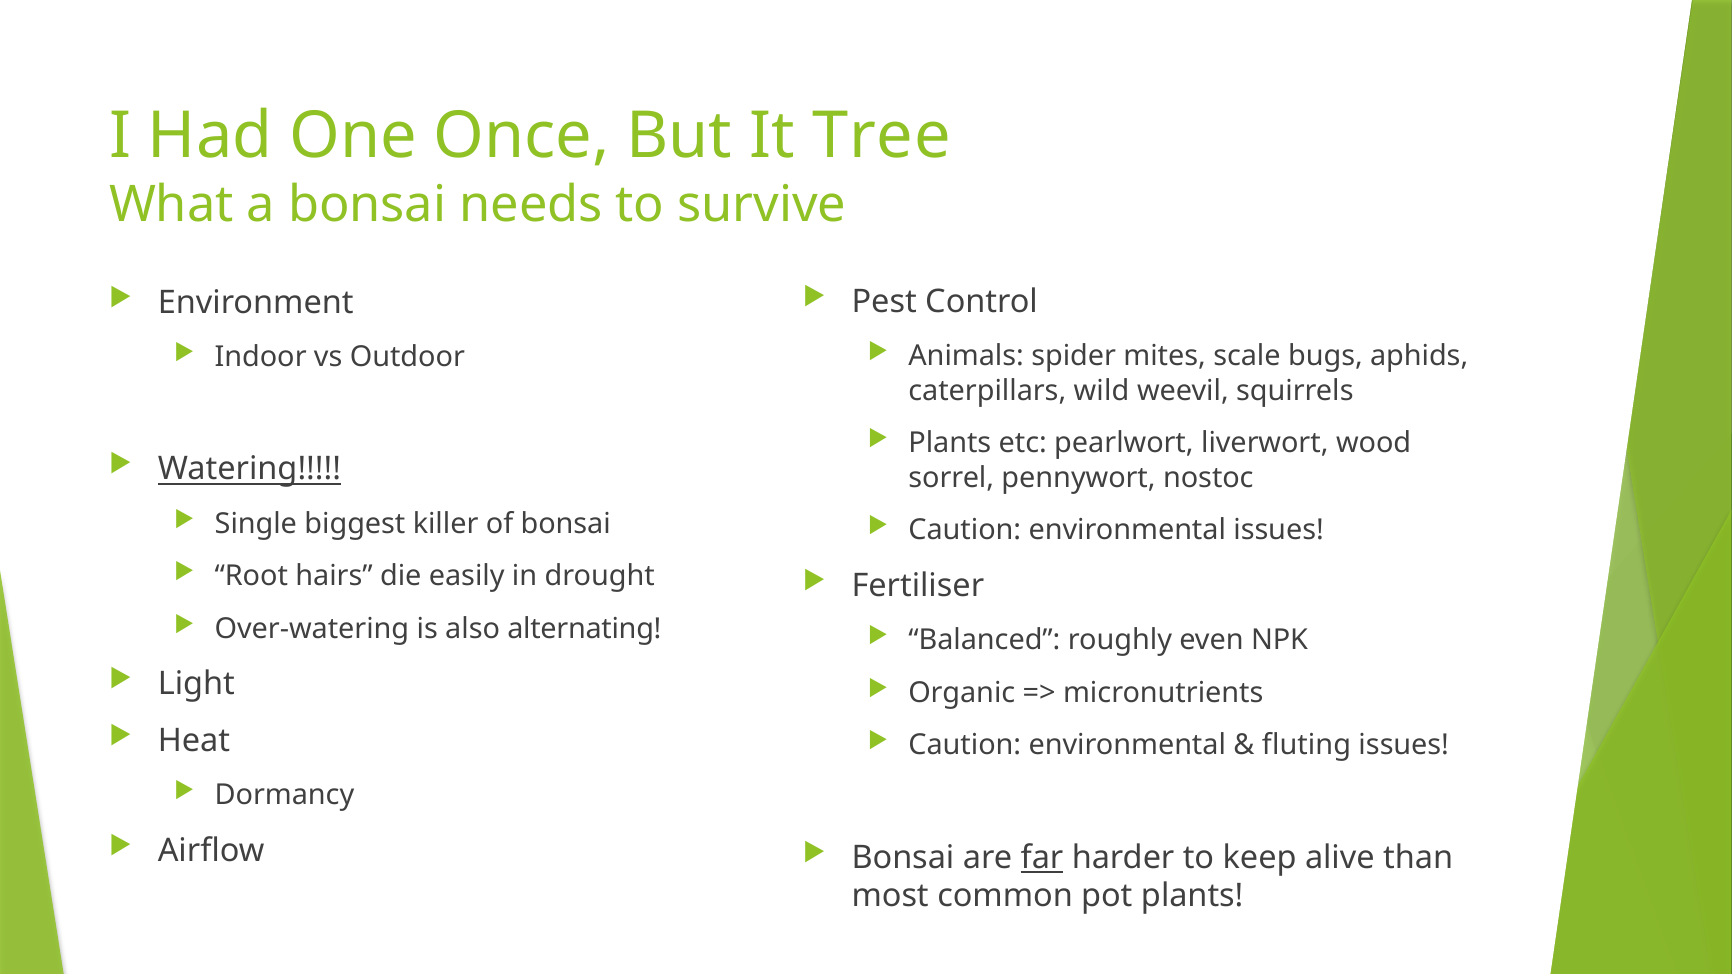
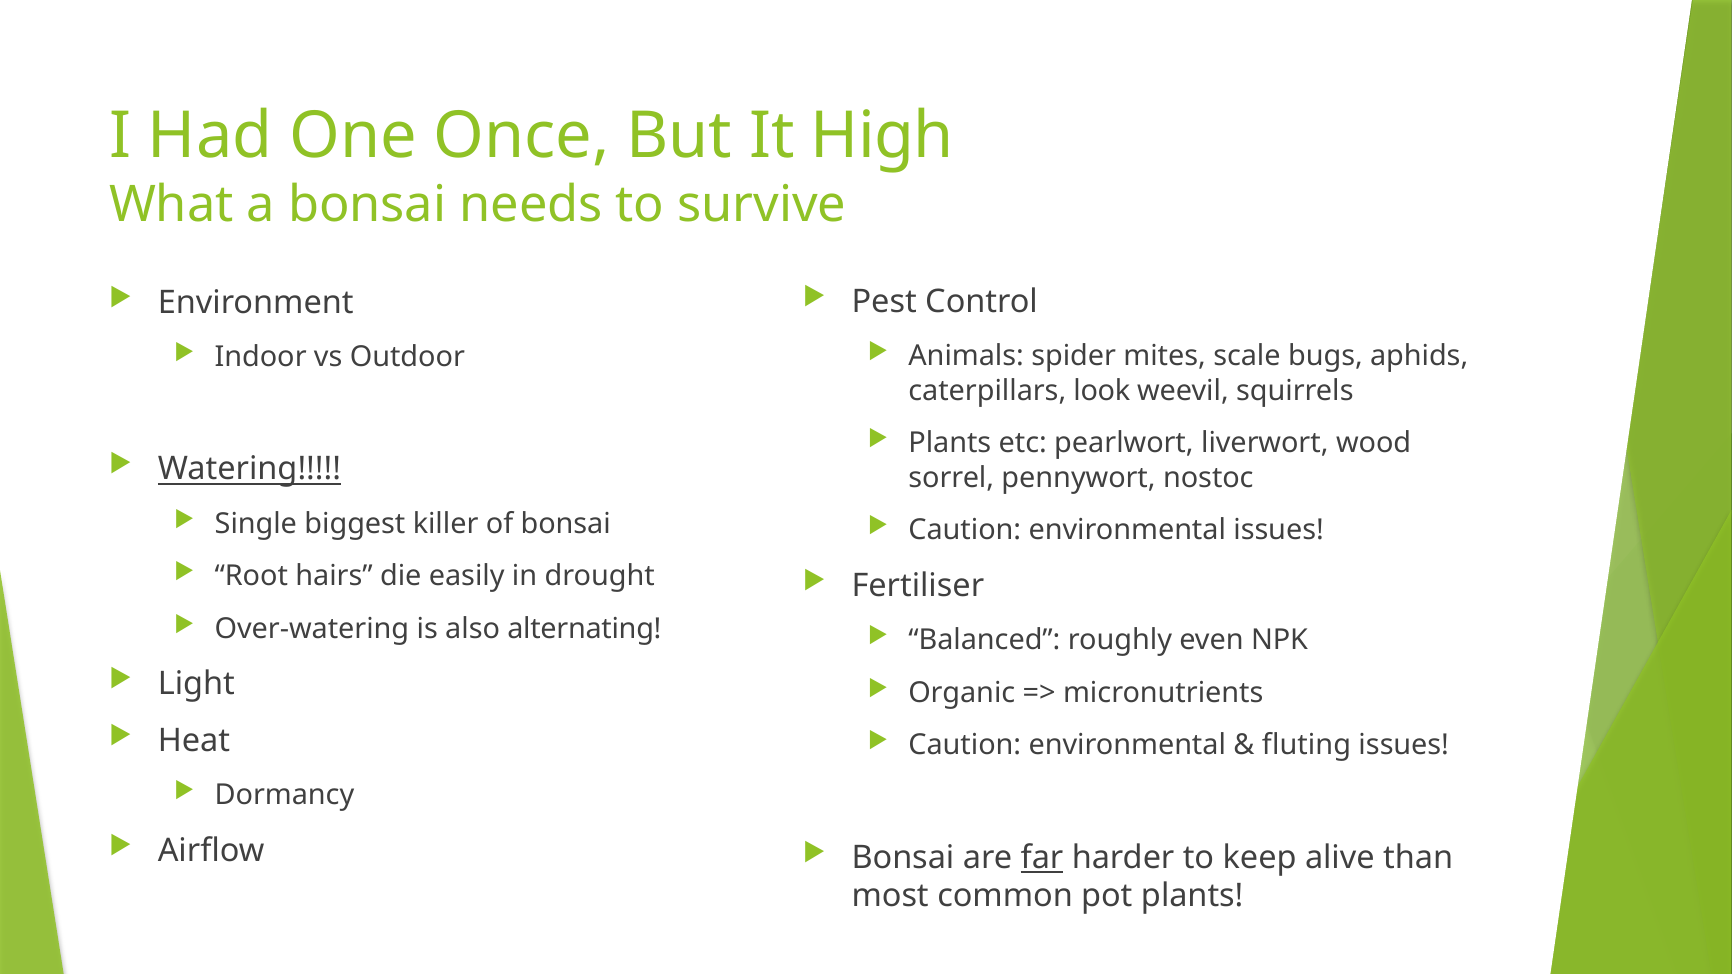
Tree: Tree -> High
wild: wild -> look
